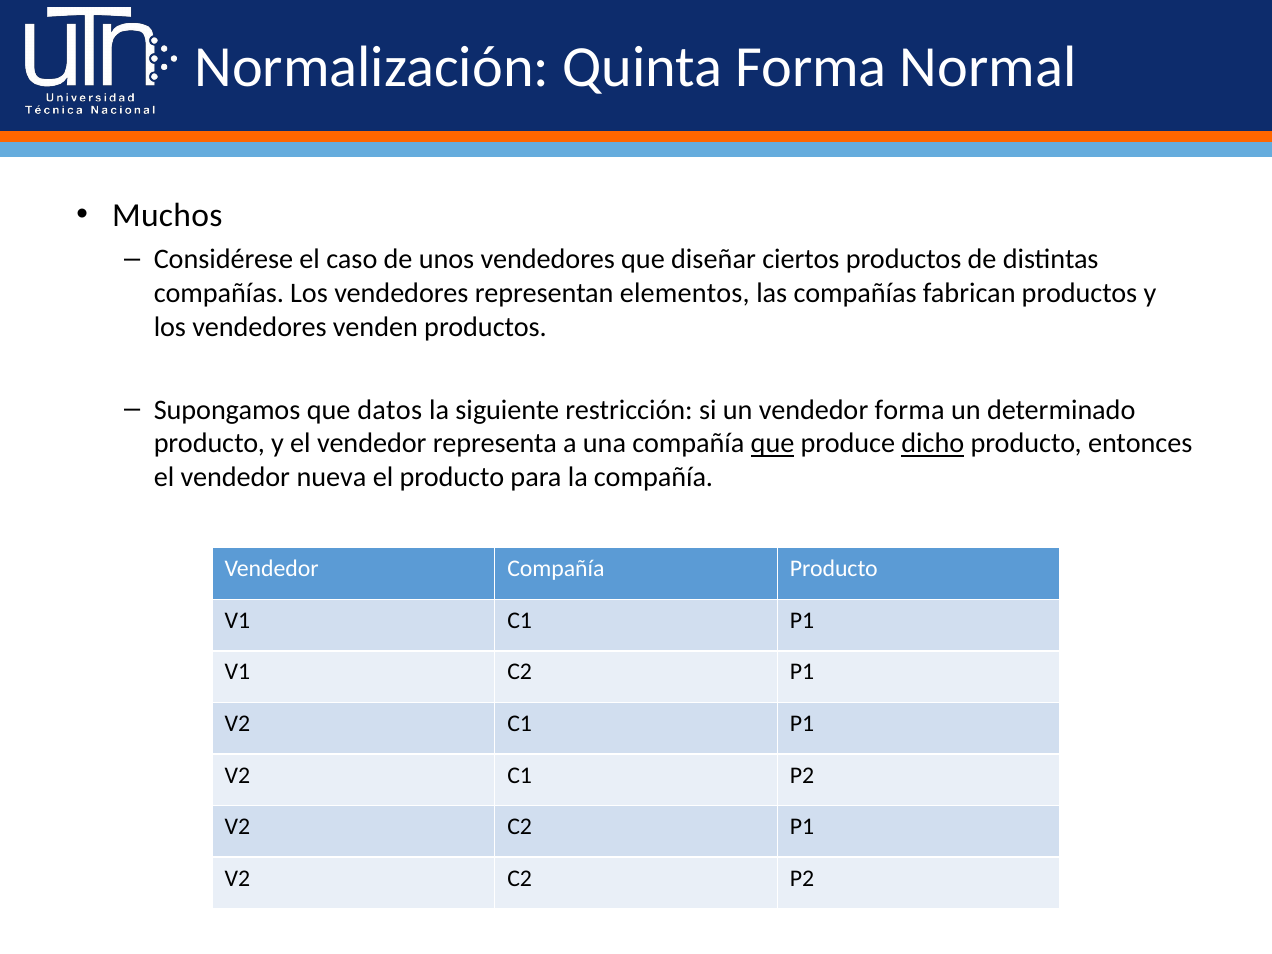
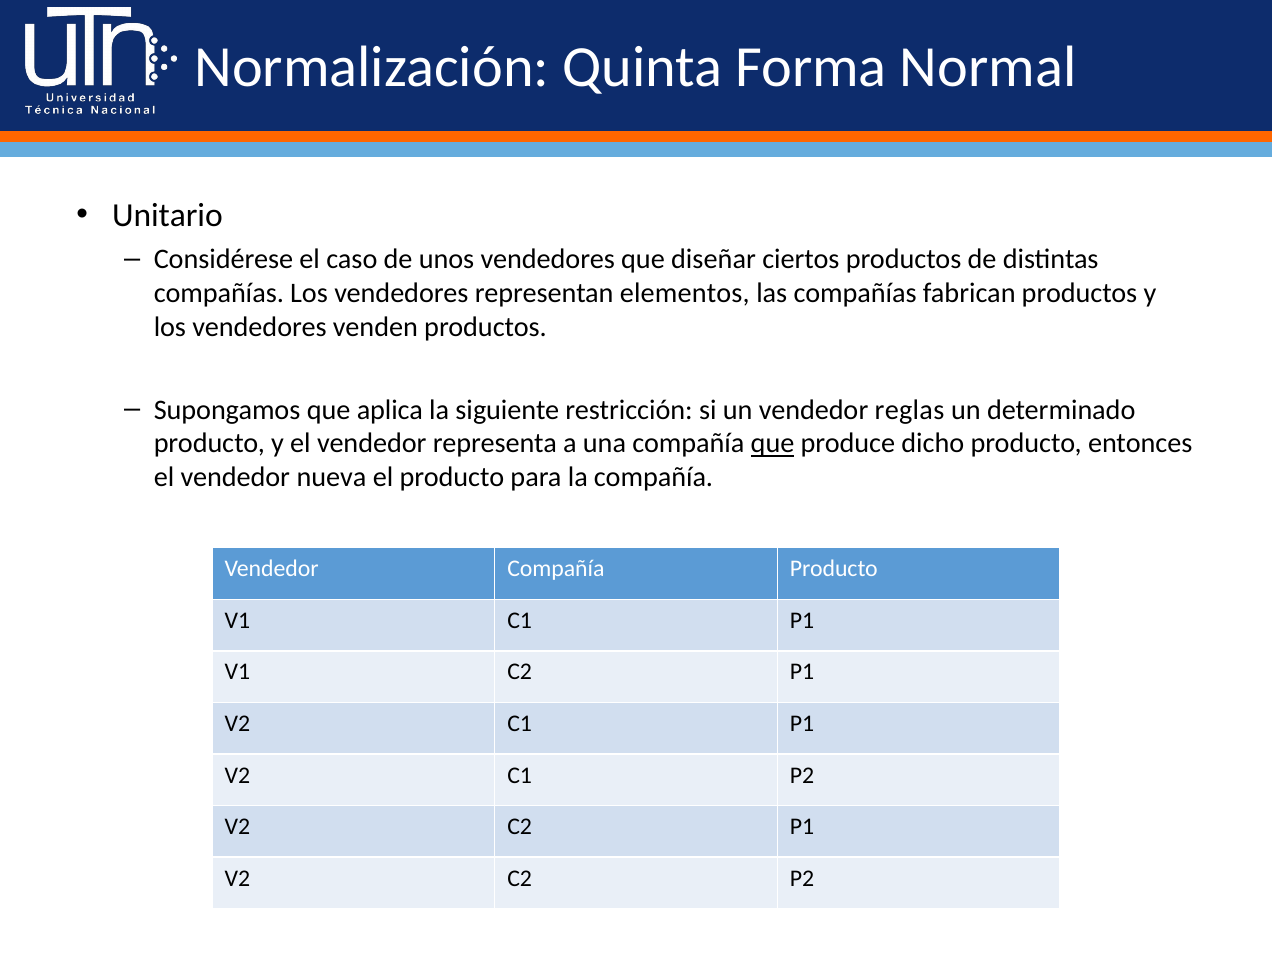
Muchos: Muchos -> Unitario
datos: datos -> aplica
vendedor forma: forma -> reglas
dicho underline: present -> none
